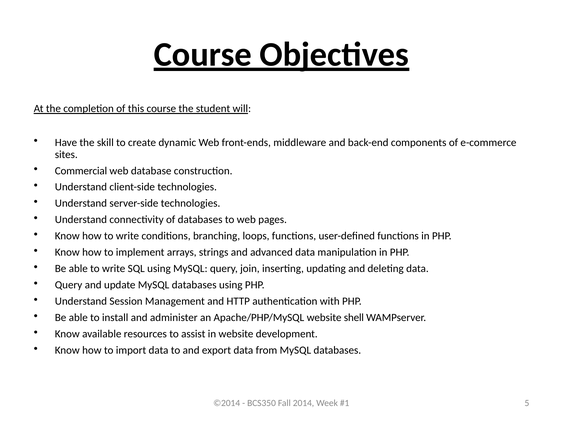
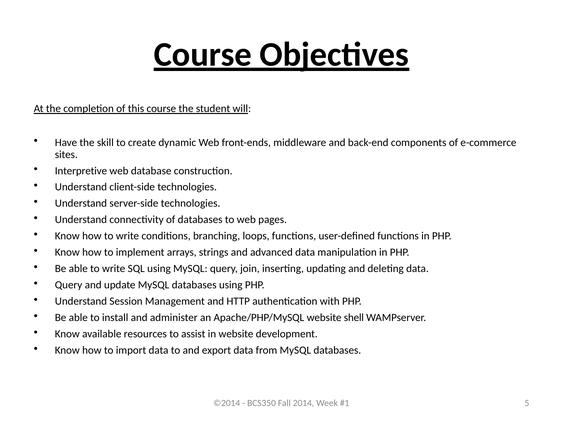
Commercial: Commercial -> Interpretive
